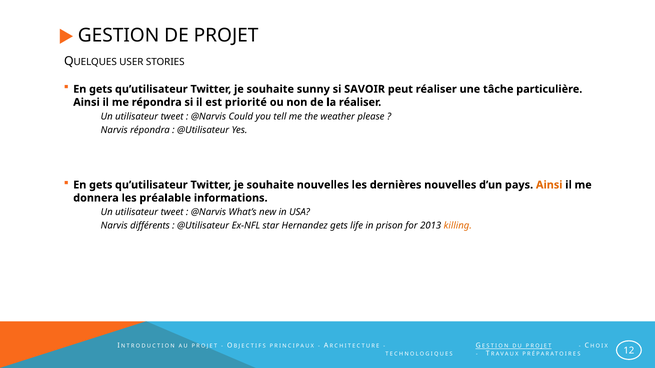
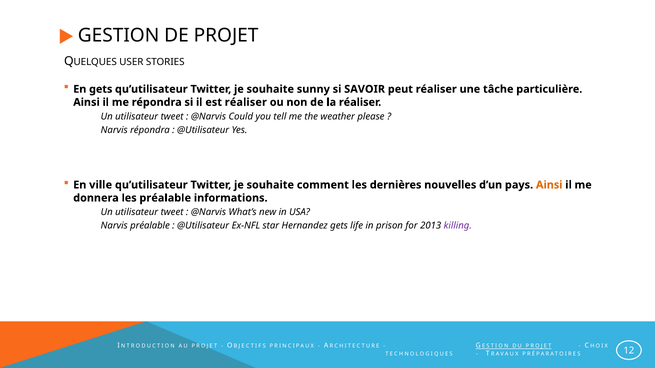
est priorité: priorité -> réaliser
gets at (101, 185): gets -> ville
souhaite nouvelles: nouvelles -> comment
Narvis différents: différents -> préalable
killing colour: orange -> purple
